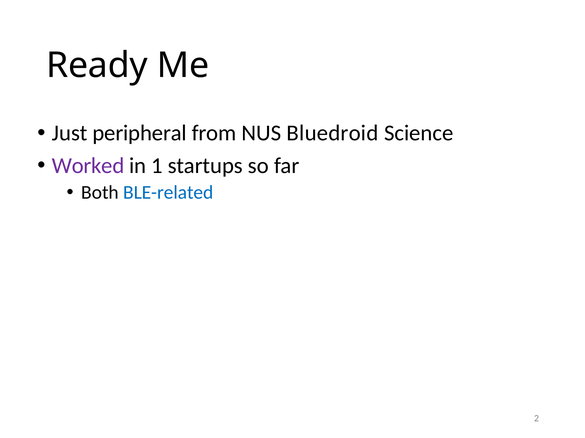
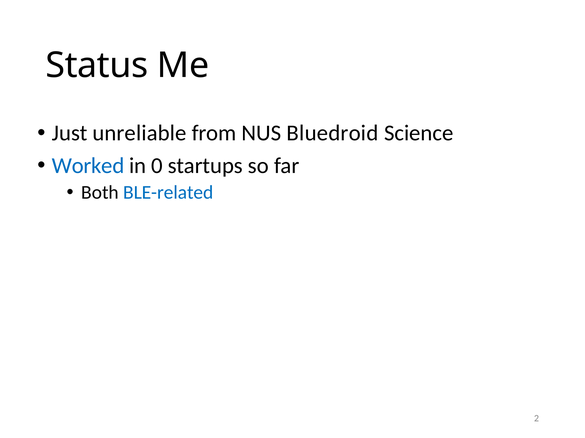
Ready: Ready -> Status
peripheral: peripheral -> unreliable
Worked colour: purple -> blue
1: 1 -> 0
